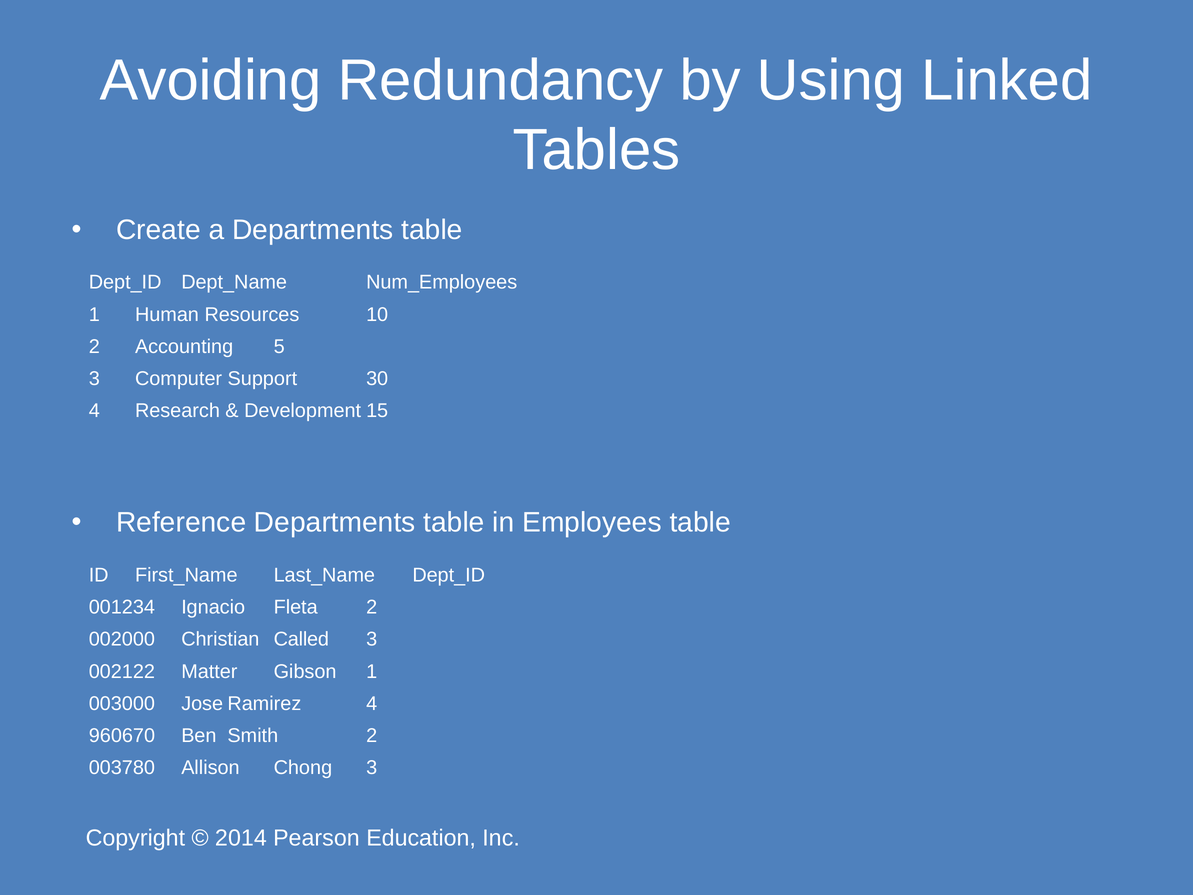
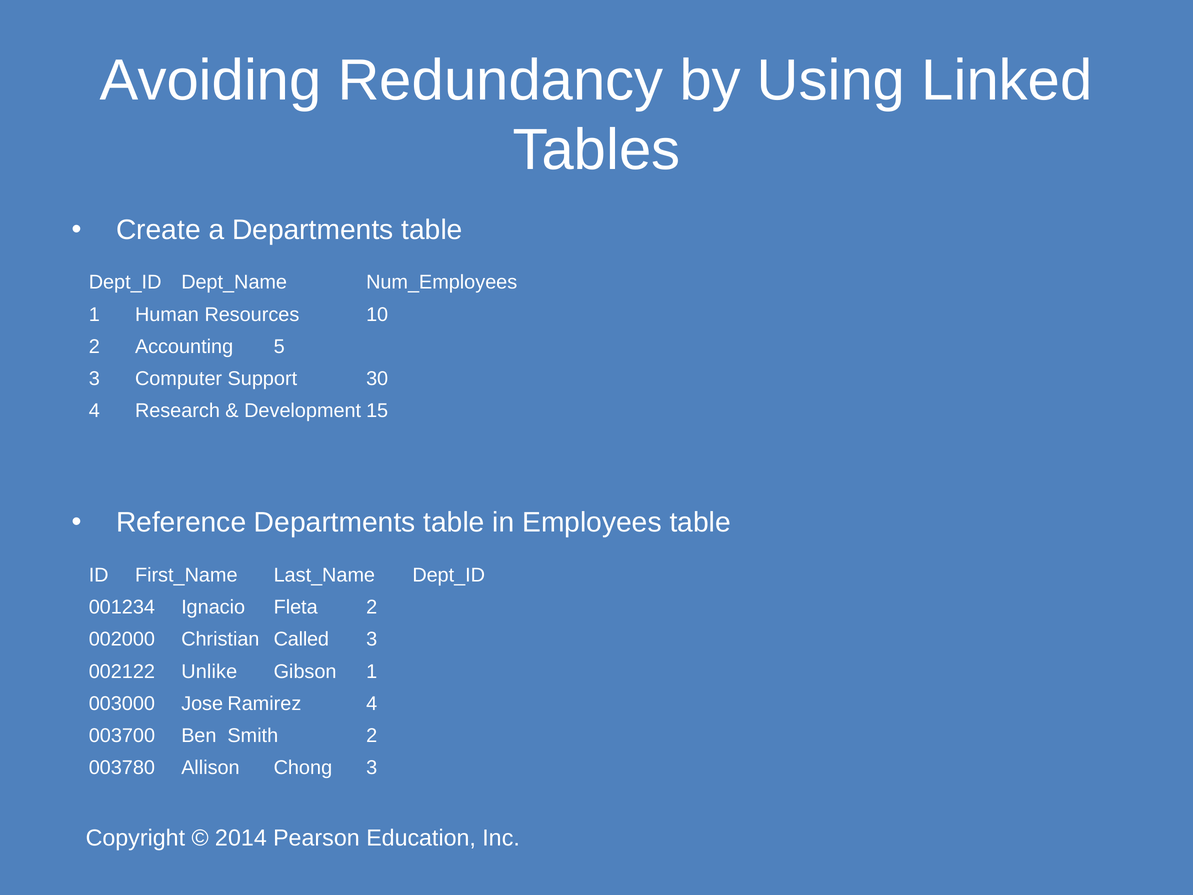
Matter: Matter -> Unlike
960670: 960670 -> 003700
